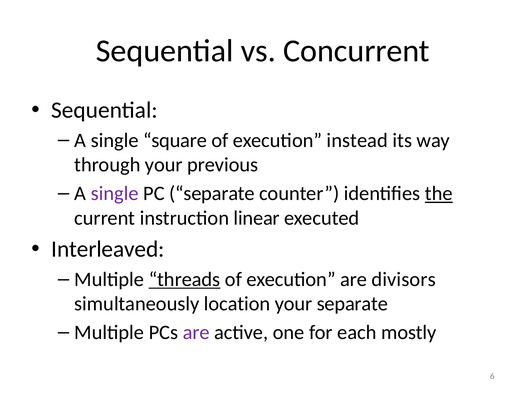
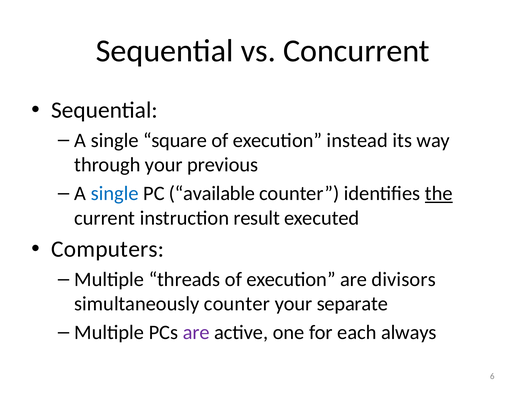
single at (115, 194) colour: purple -> blue
PC separate: separate -> available
linear: linear -> result
Interleaved: Interleaved -> Computers
threads underline: present -> none
simultaneously location: location -> counter
mostly: mostly -> always
